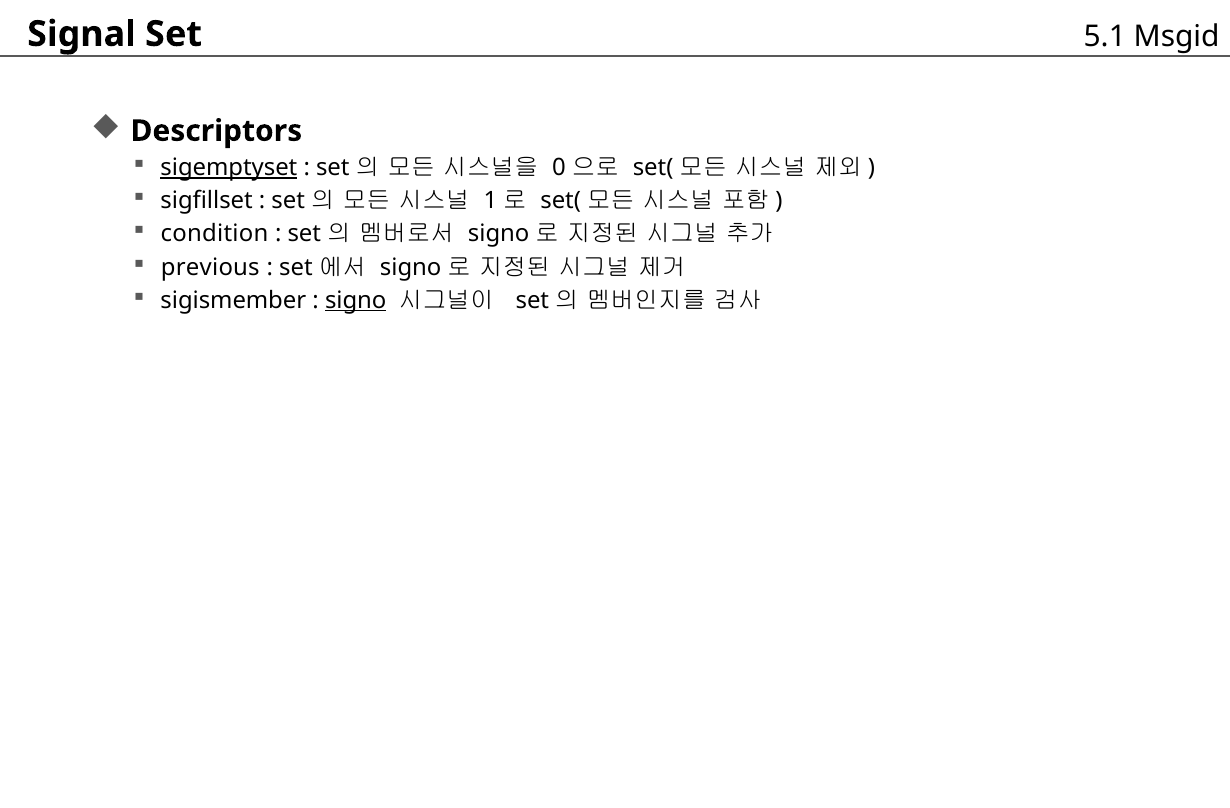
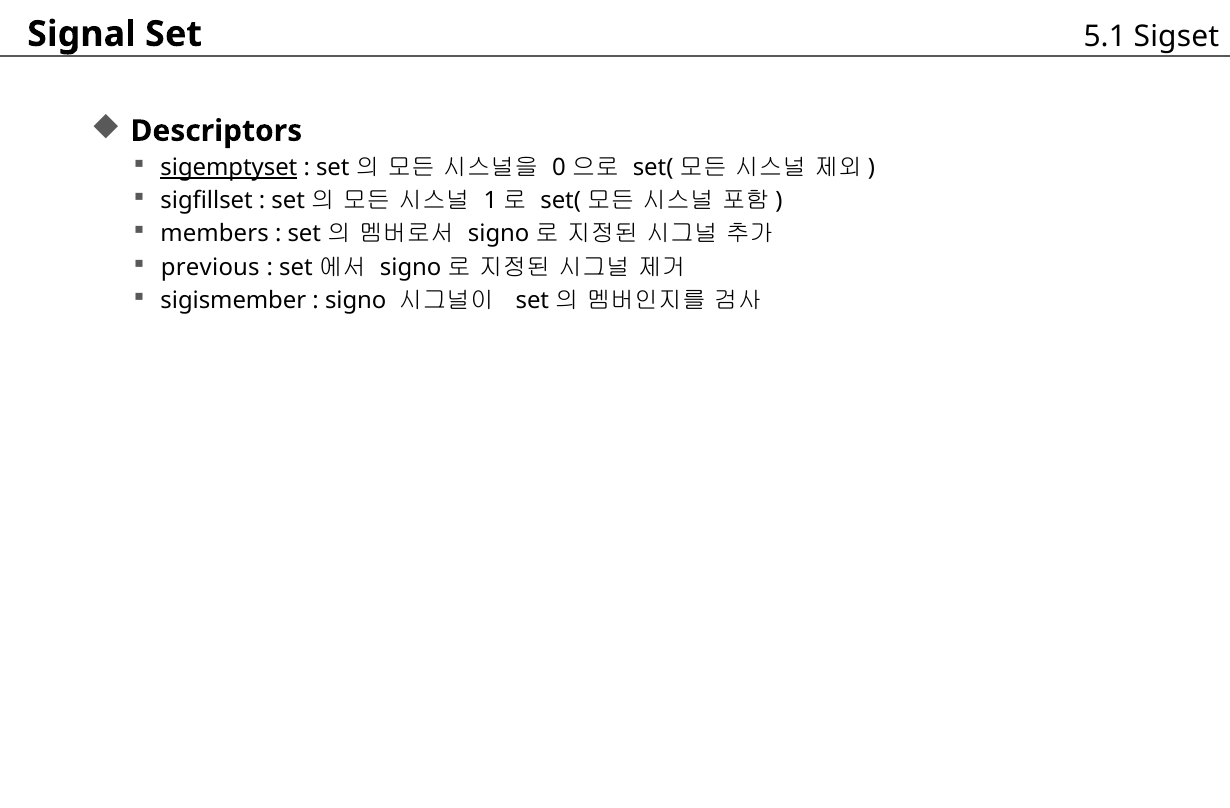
Msgid: Msgid -> Sigset
condition: condition -> members
signo underline: present -> none
